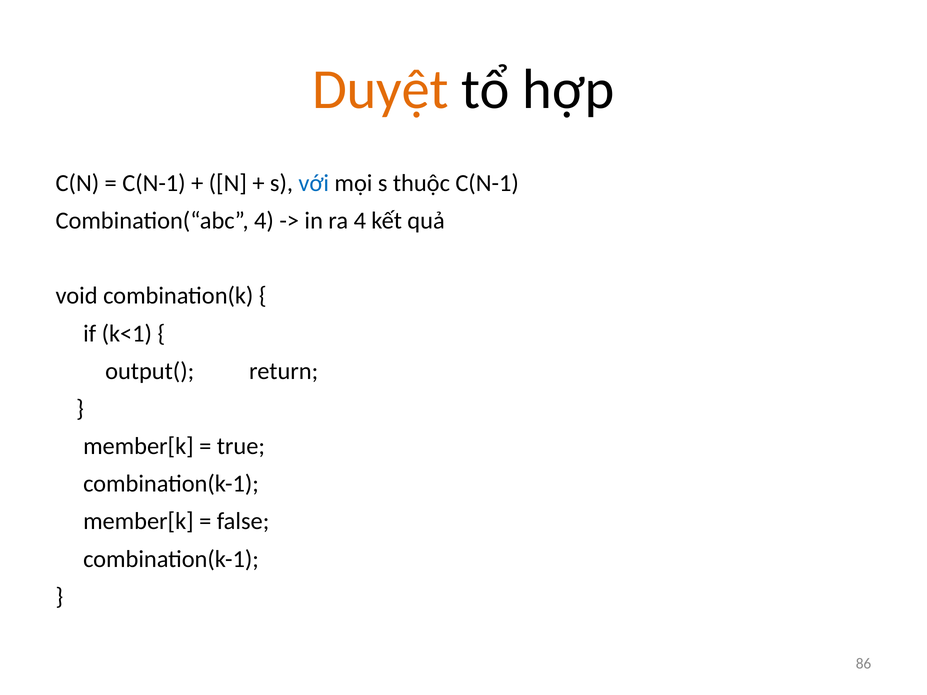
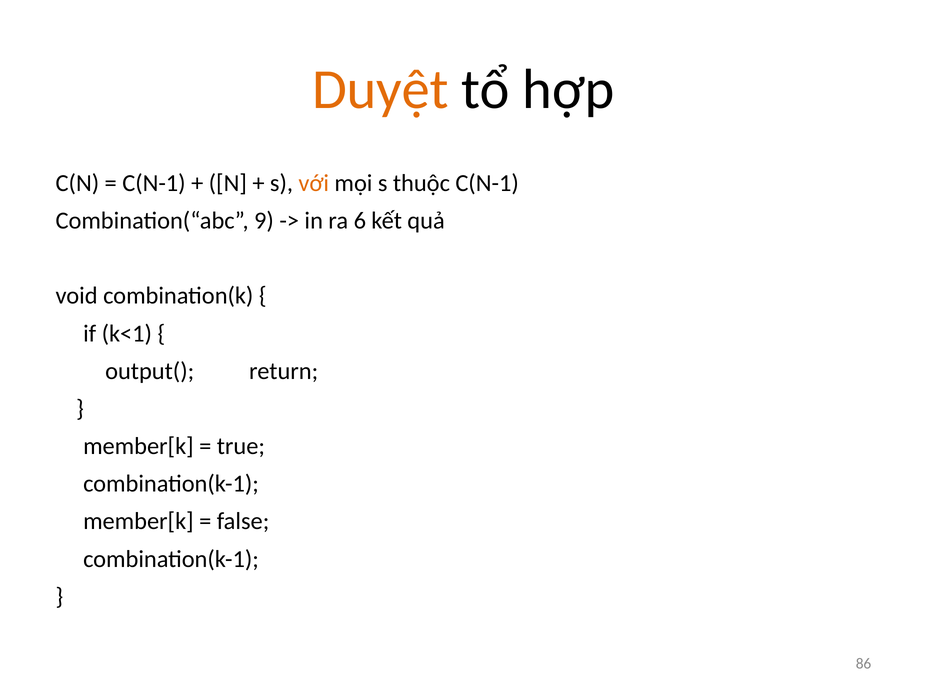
với colour: blue -> orange
Combination(“abc 4: 4 -> 9
ra 4: 4 -> 6
